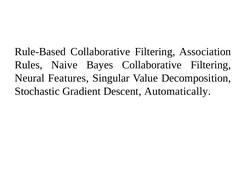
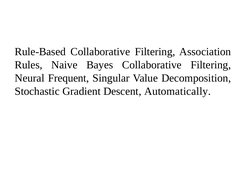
Features: Features -> Frequent
